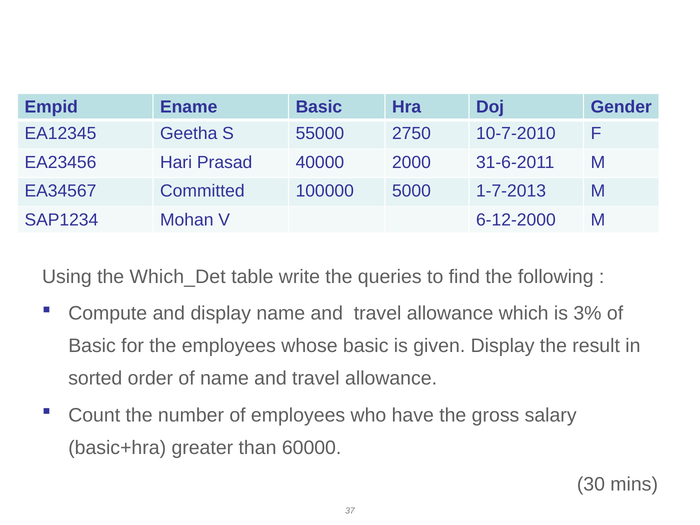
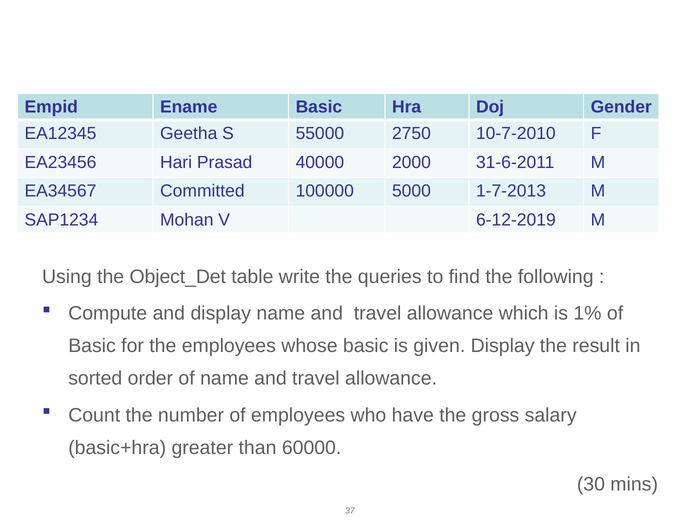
6-12-2000: 6-12-2000 -> 6-12-2019
Which_Det: Which_Det -> Object_Det
3%: 3% -> 1%
